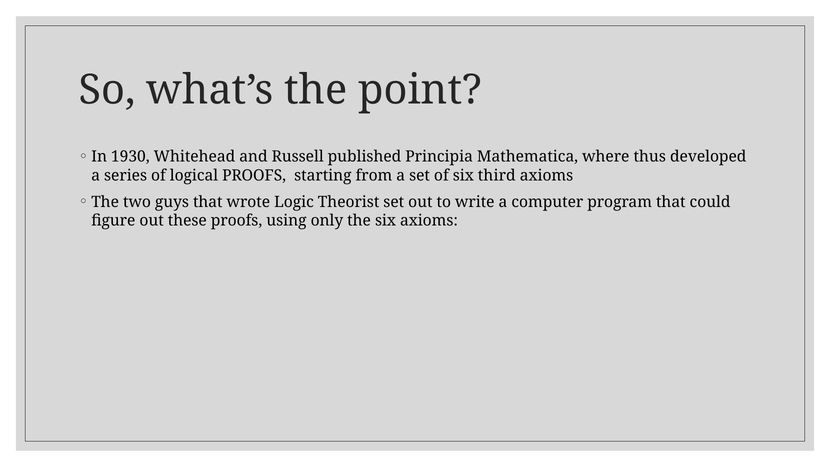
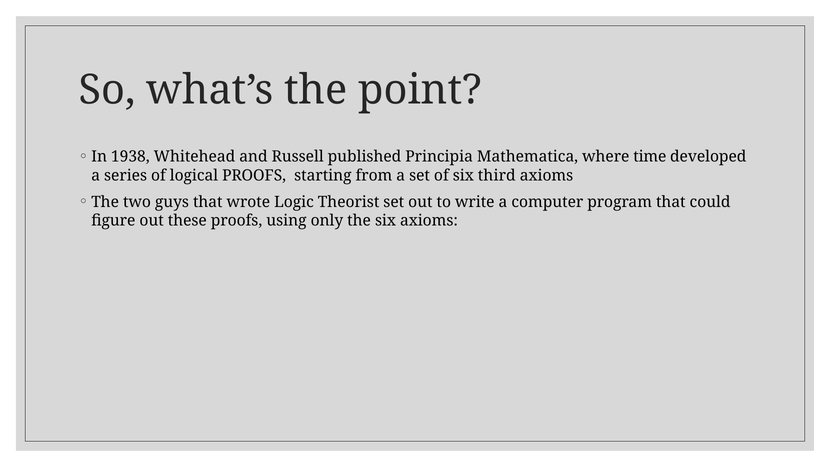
1930: 1930 -> 1938
thus: thus -> time
